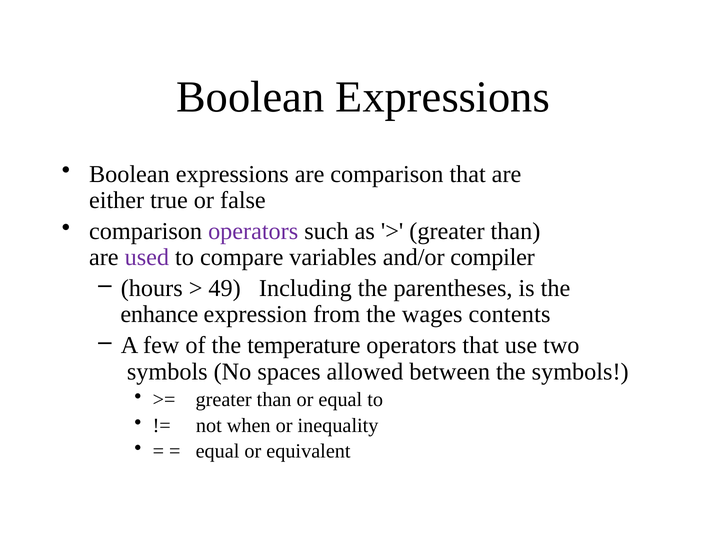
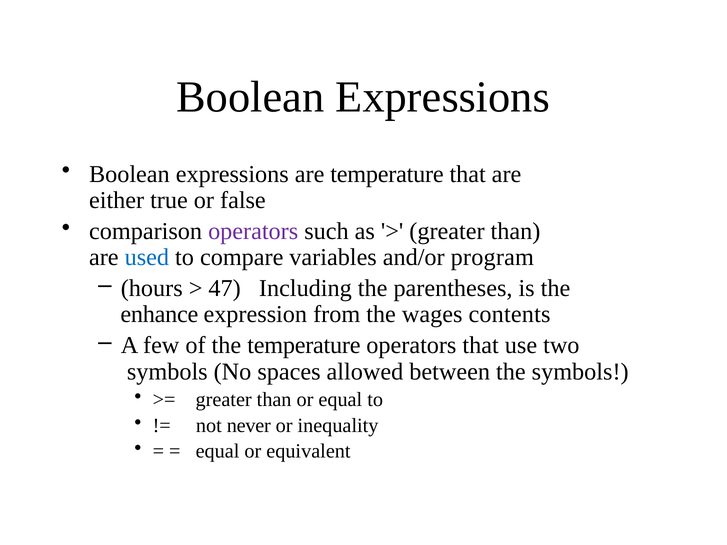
are comparison: comparison -> temperature
used colour: purple -> blue
compiler: compiler -> program
49: 49 -> 47
when: when -> never
